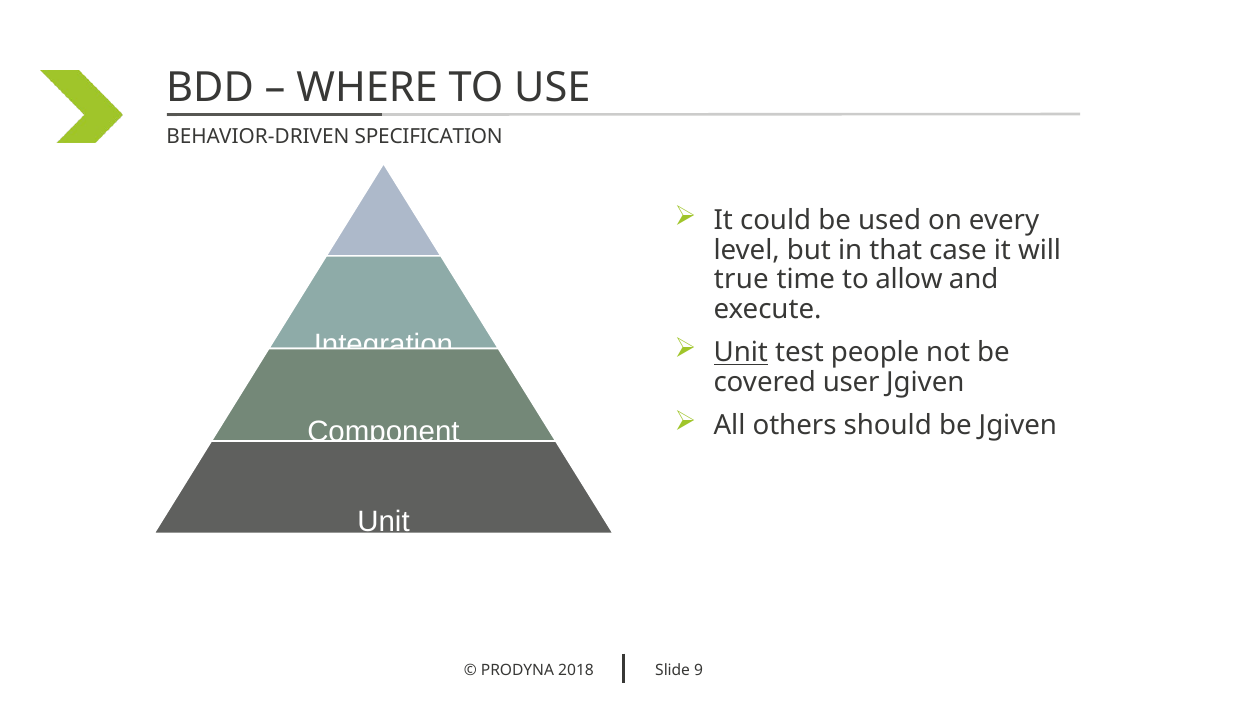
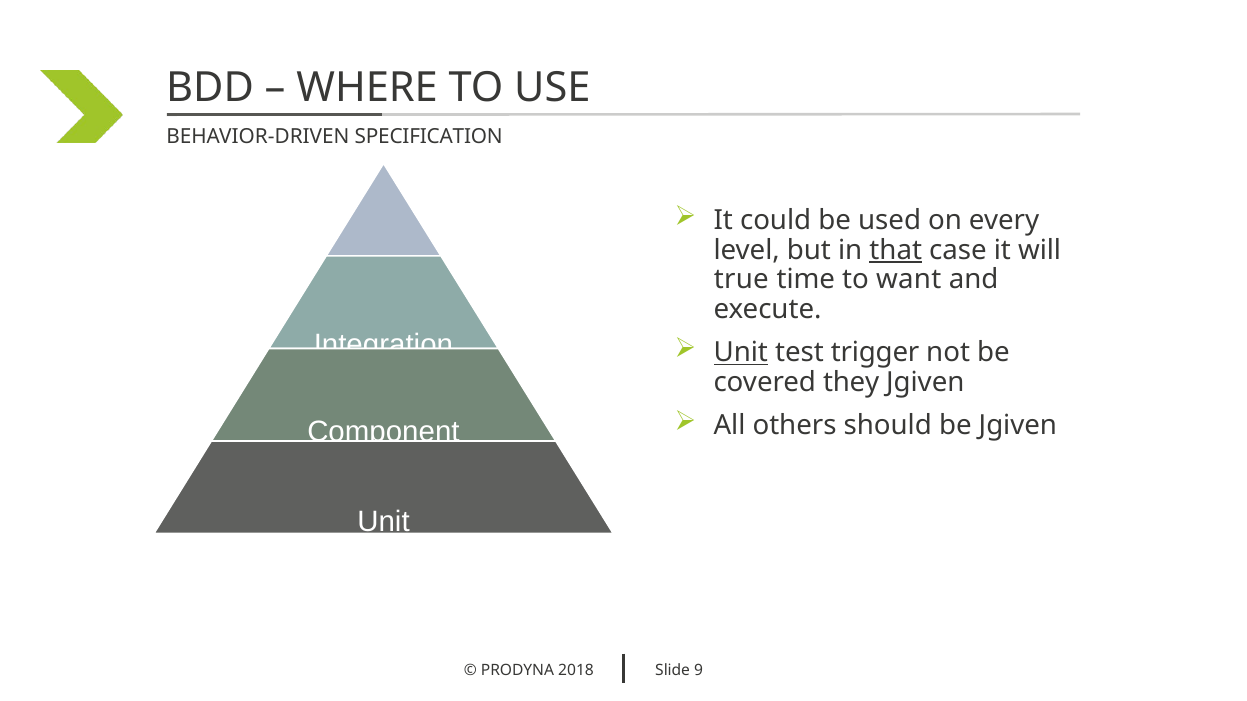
that underline: none -> present
allow: allow -> want
people: people -> trigger
user: user -> they
